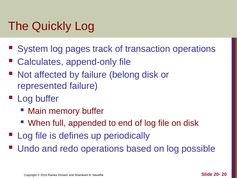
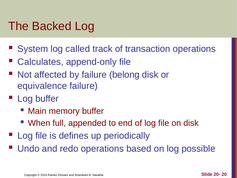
Quickly: Quickly -> Backed
pages: pages -> called
represented: represented -> equivalence
